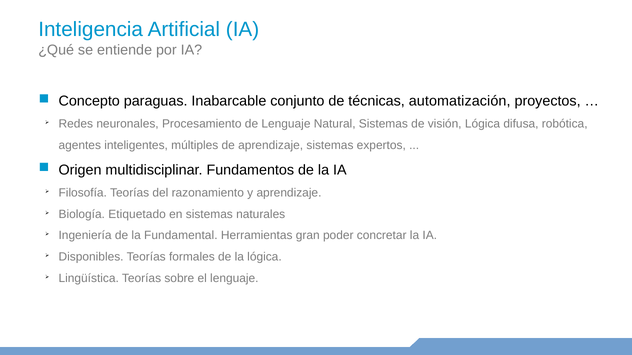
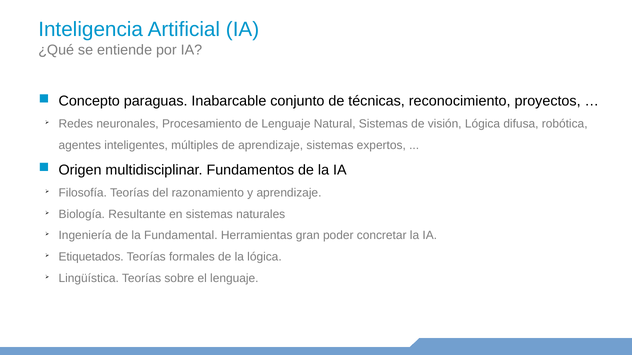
automatización: automatización -> reconocimiento
Etiquetado: Etiquetado -> Resultante
Disponibles: Disponibles -> Etiquetados
